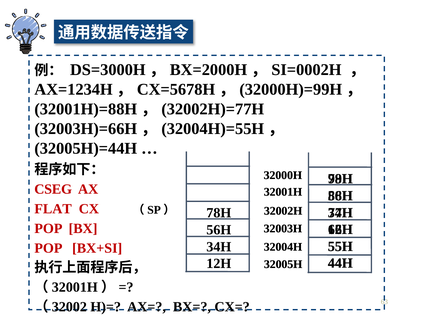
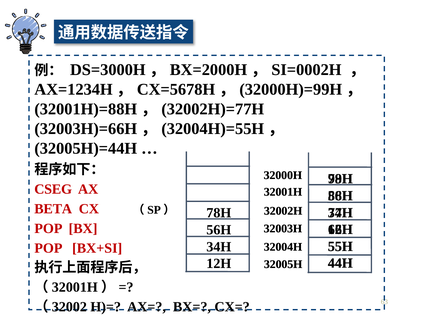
FLAT: FLAT -> BETA
